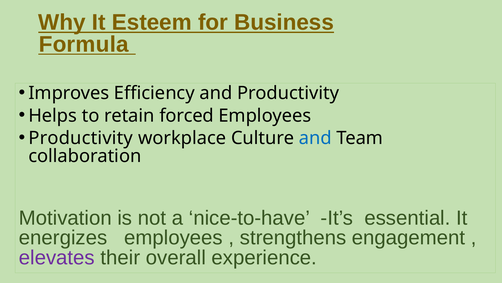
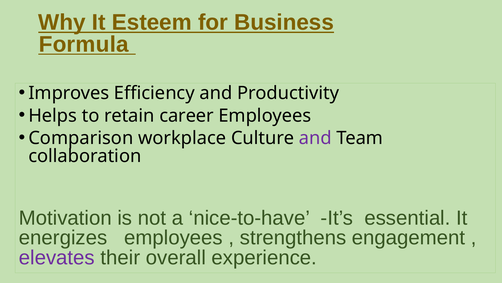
forced: forced -> career
Productivity at (81, 138): Productivity -> Comparison
and at (315, 138) colour: blue -> purple
